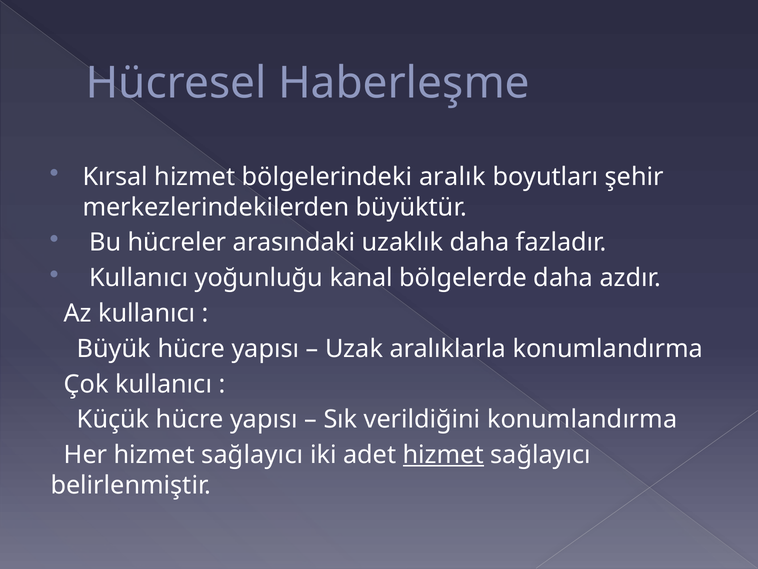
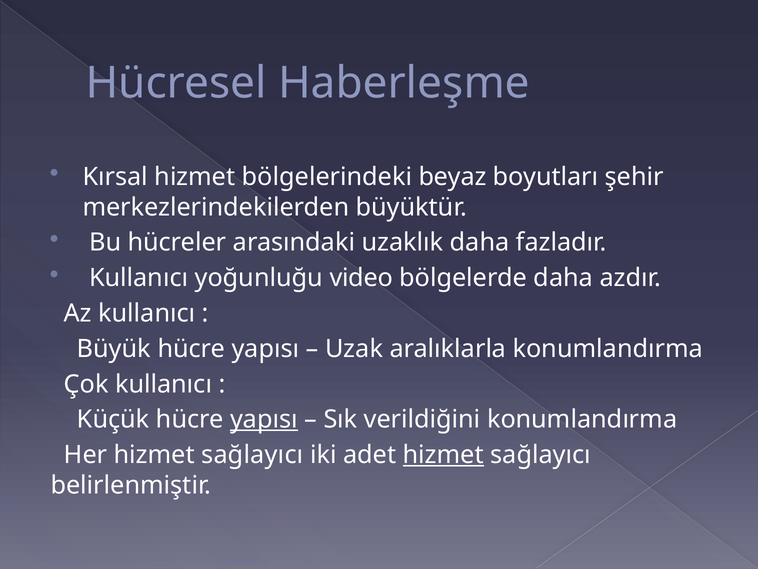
aralık: aralık -> beyaz
kanal: kanal -> video
yapısı at (264, 419) underline: none -> present
